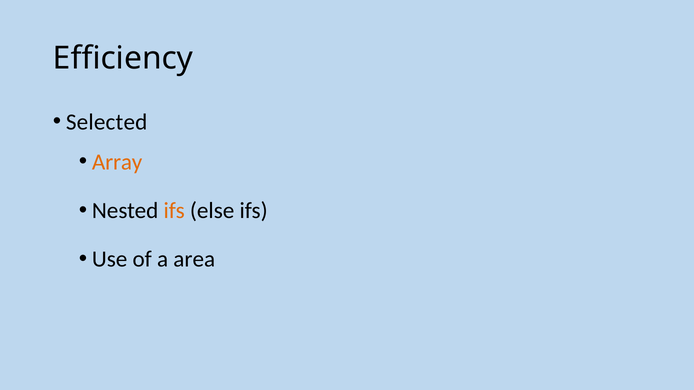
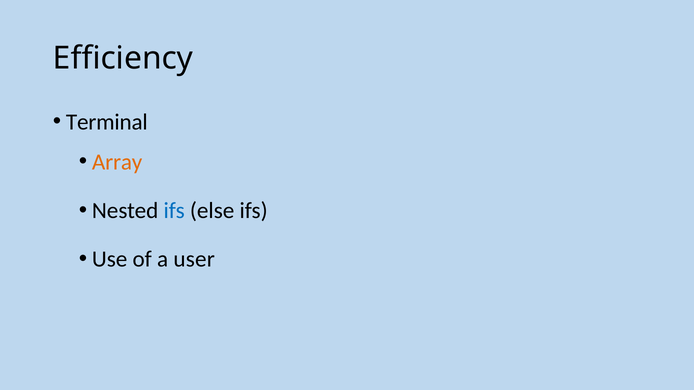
Selected: Selected -> Terminal
ifs at (174, 211) colour: orange -> blue
area: area -> user
